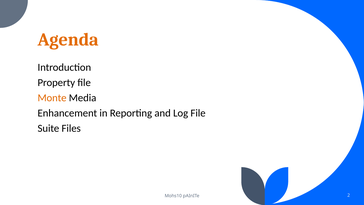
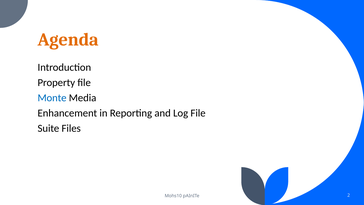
Monte colour: orange -> blue
